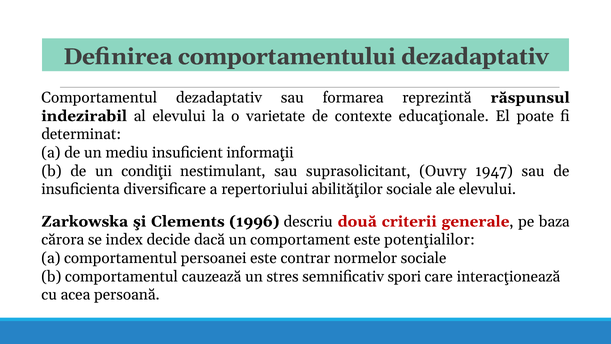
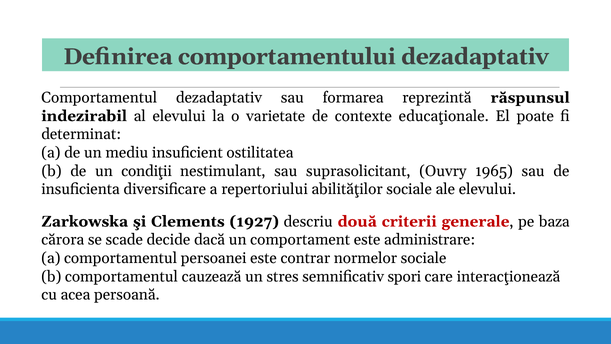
informaţii: informaţii -> ostilitatea
1947: 1947 -> 1965
1996: 1996 -> 1927
index: index -> scade
potenţialilor: potenţialilor -> administrare
